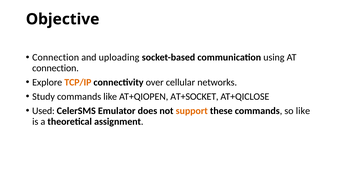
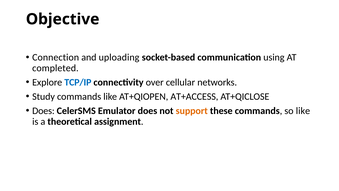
connection at (55, 68): connection -> completed
TCP/IP colour: orange -> blue
AT+SOCKET: AT+SOCKET -> AT+ACCESS
Used at (43, 111): Used -> Does
